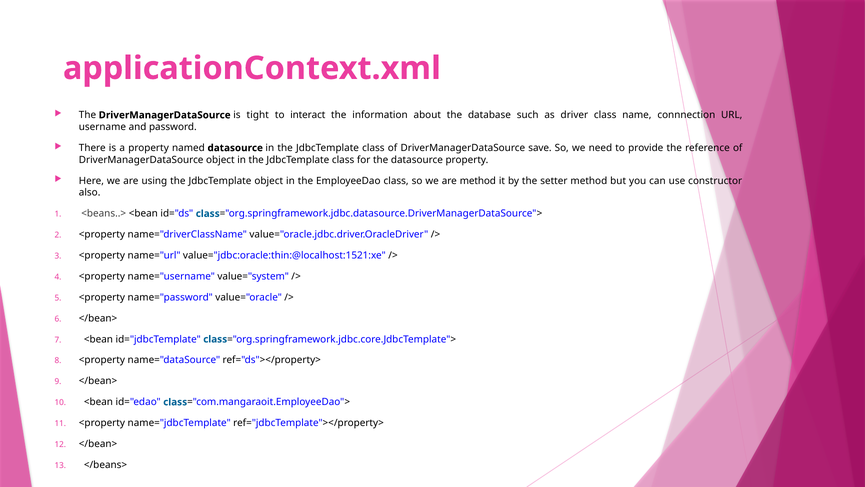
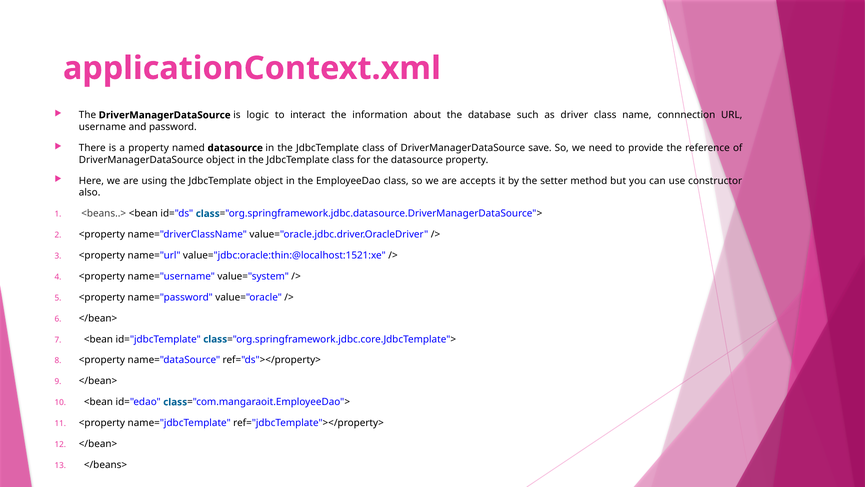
tight: tight -> logic
are method: method -> accepts
